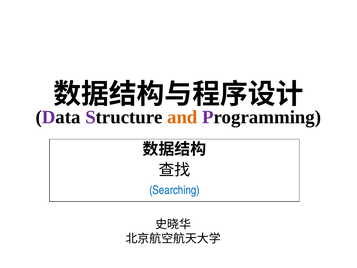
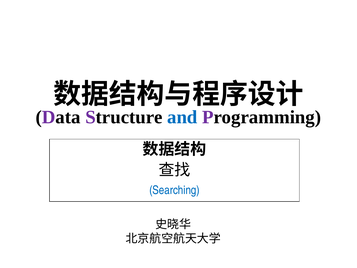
and colour: orange -> blue
